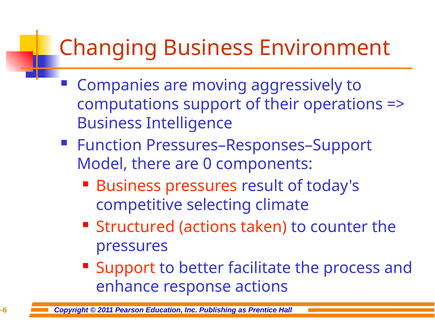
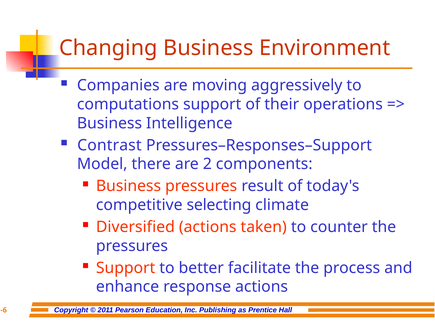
Function: Function -> Contrast
0: 0 -> 2
Structured: Structured -> Diversified
